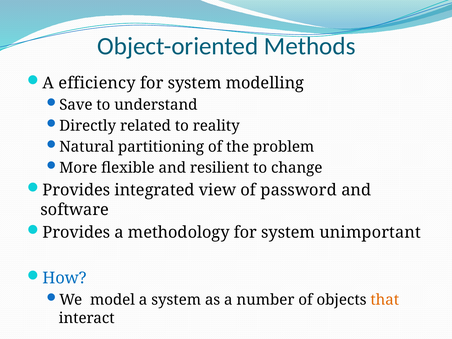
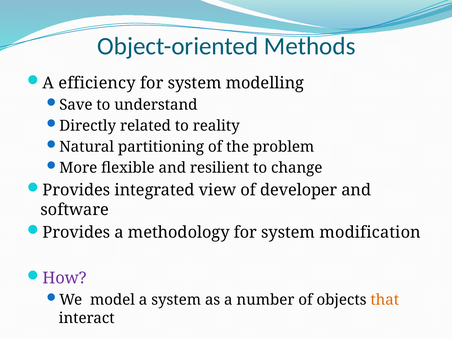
password: password -> developer
unimportant: unimportant -> modification
How colour: blue -> purple
